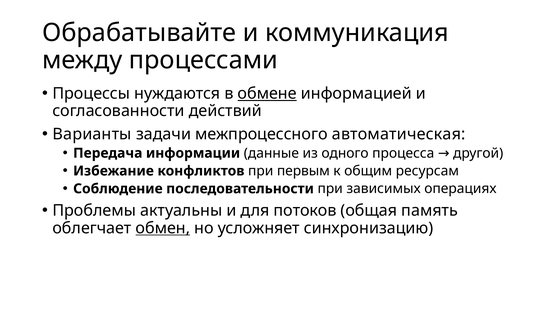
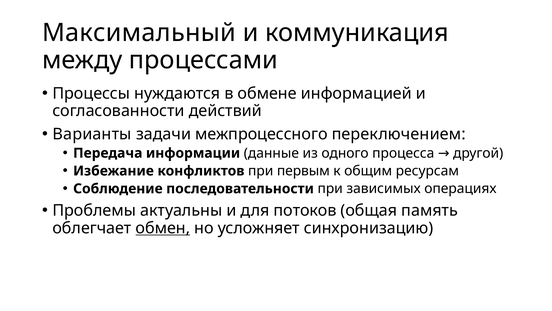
Обрабатывайте: Обрабатывайте -> Максимальный
обмене underline: present -> none
автоматическая: автоматическая -> переключением
